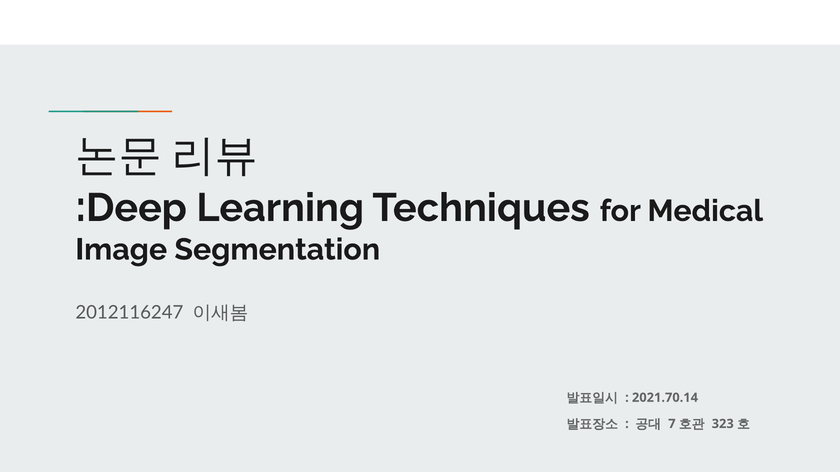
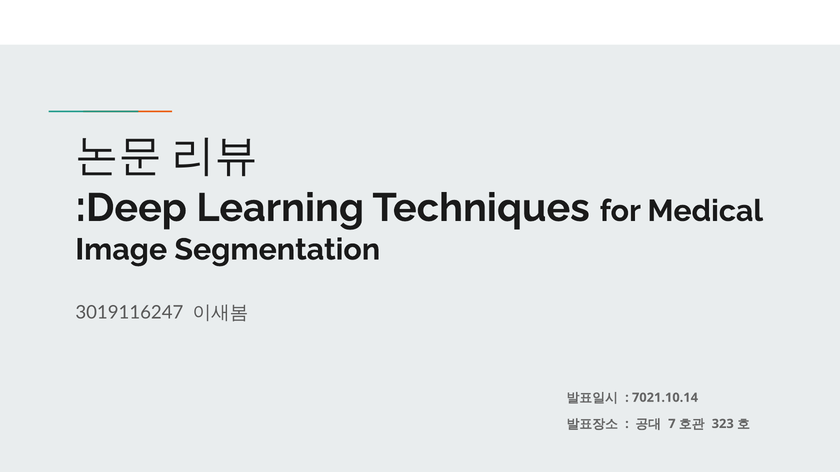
2012116247: 2012116247 -> 3019116247
2021.70.14: 2021.70.14 -> 7021.10.14
